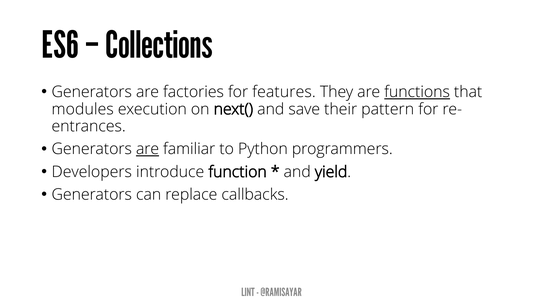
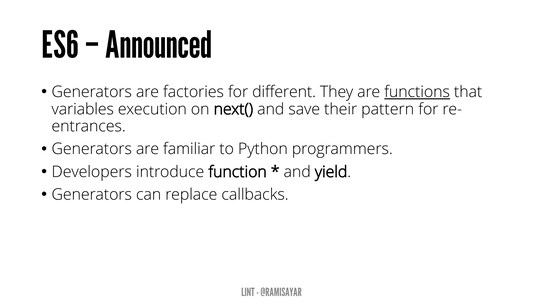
Collections: Collections -> Announced
features: features -> different
modules: modules -> variables
are at (148, 149) underline: present -> none
